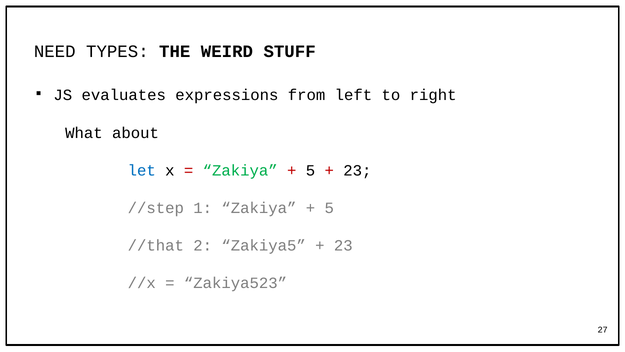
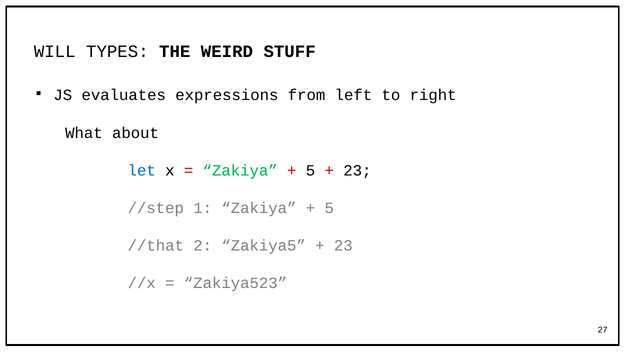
NEED: NEED -> WILL
